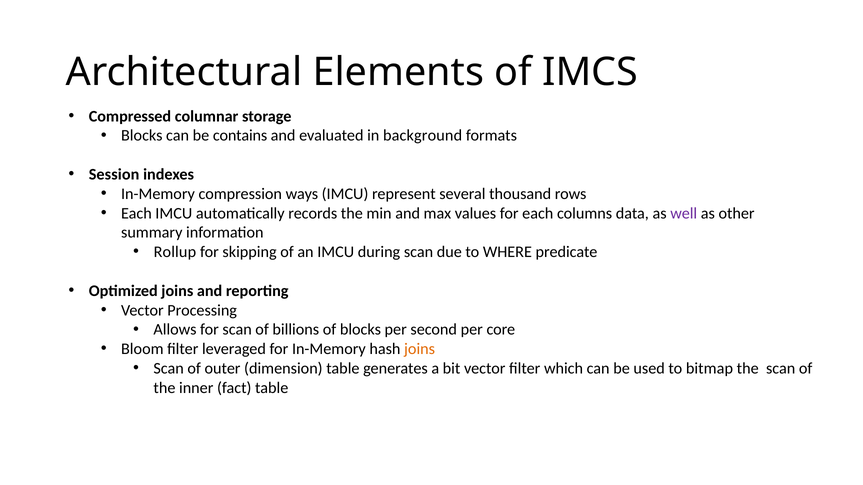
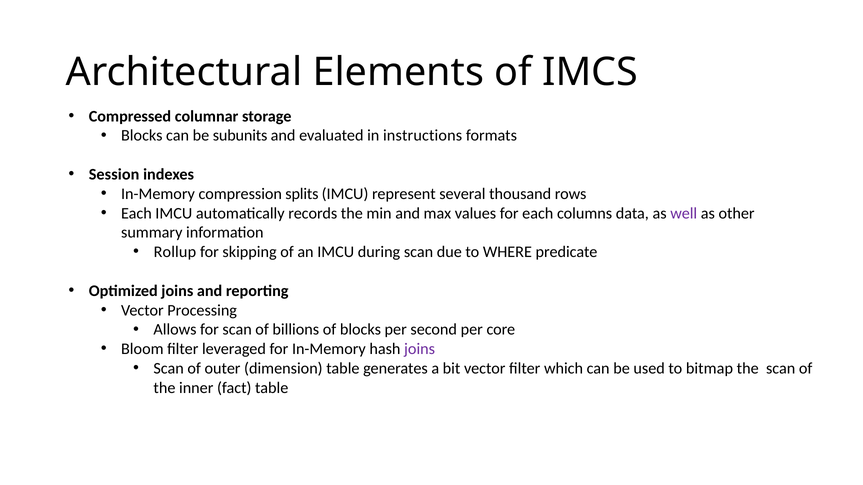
contains: contains -> subunits
background: background -> instructions
ways: ways -> splits
joins at (420, 349) colour: orange -> purple
